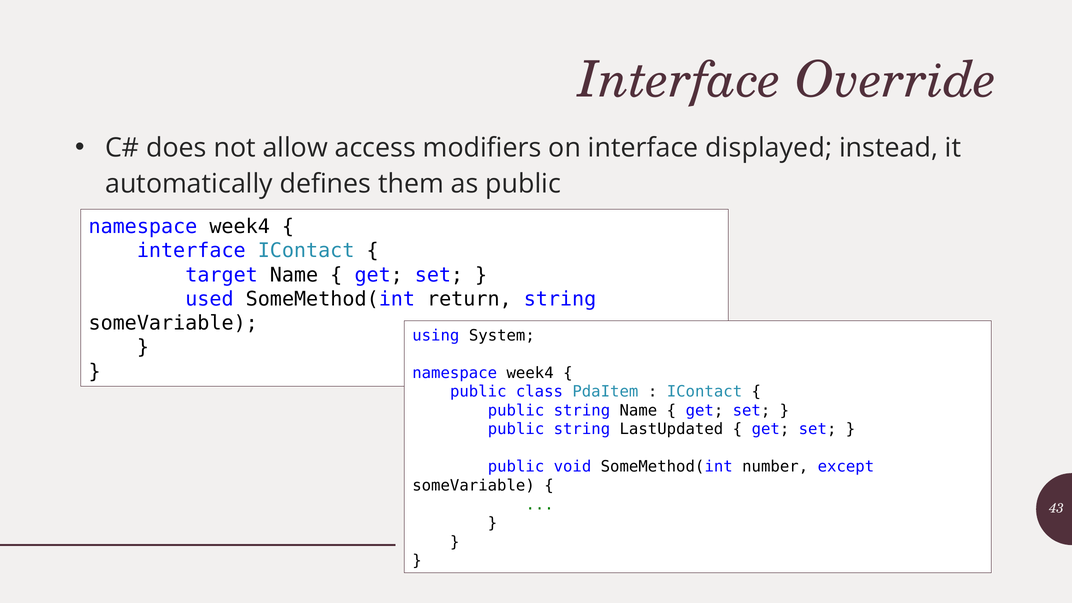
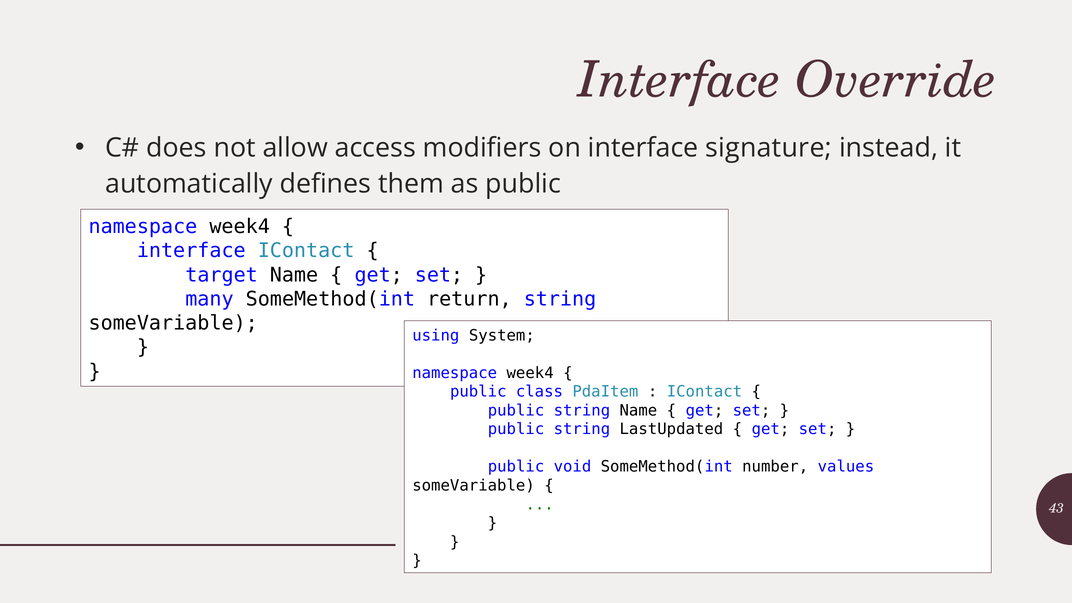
displayed: displayed -> signature
used: used -> many
except: except -> values
